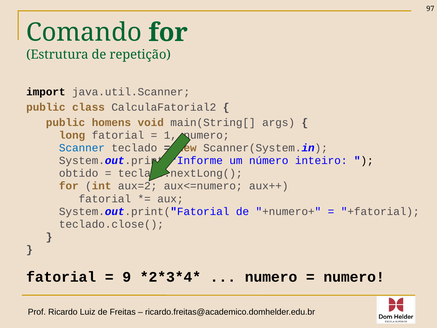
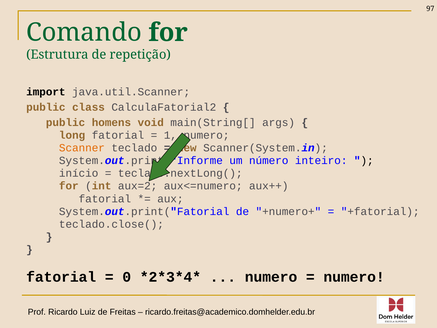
Scanner colour: blue -> orange
obtido: obtido -> início
9: 9 -> 0
